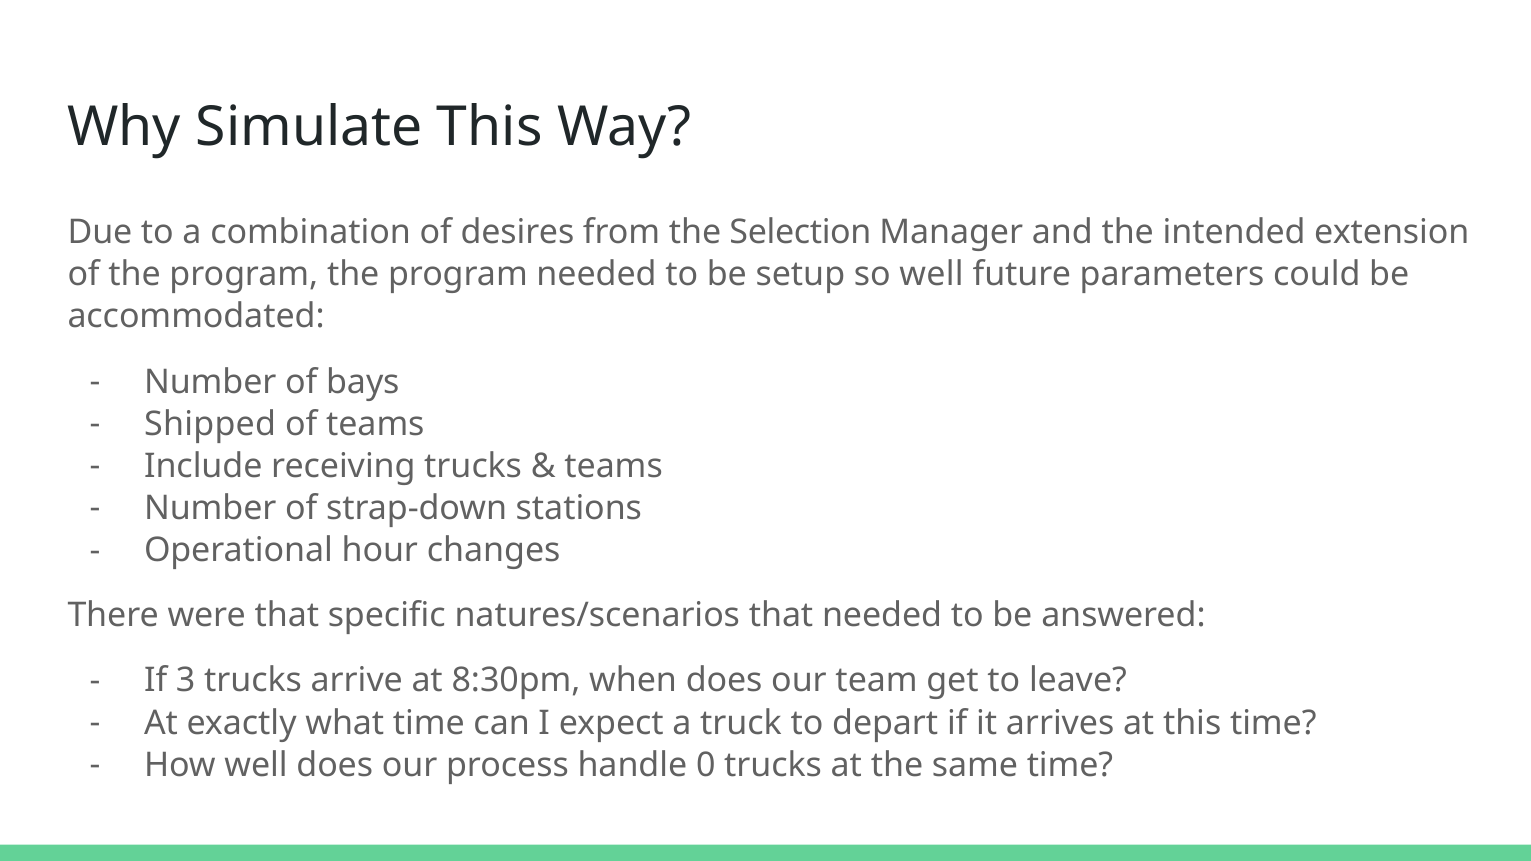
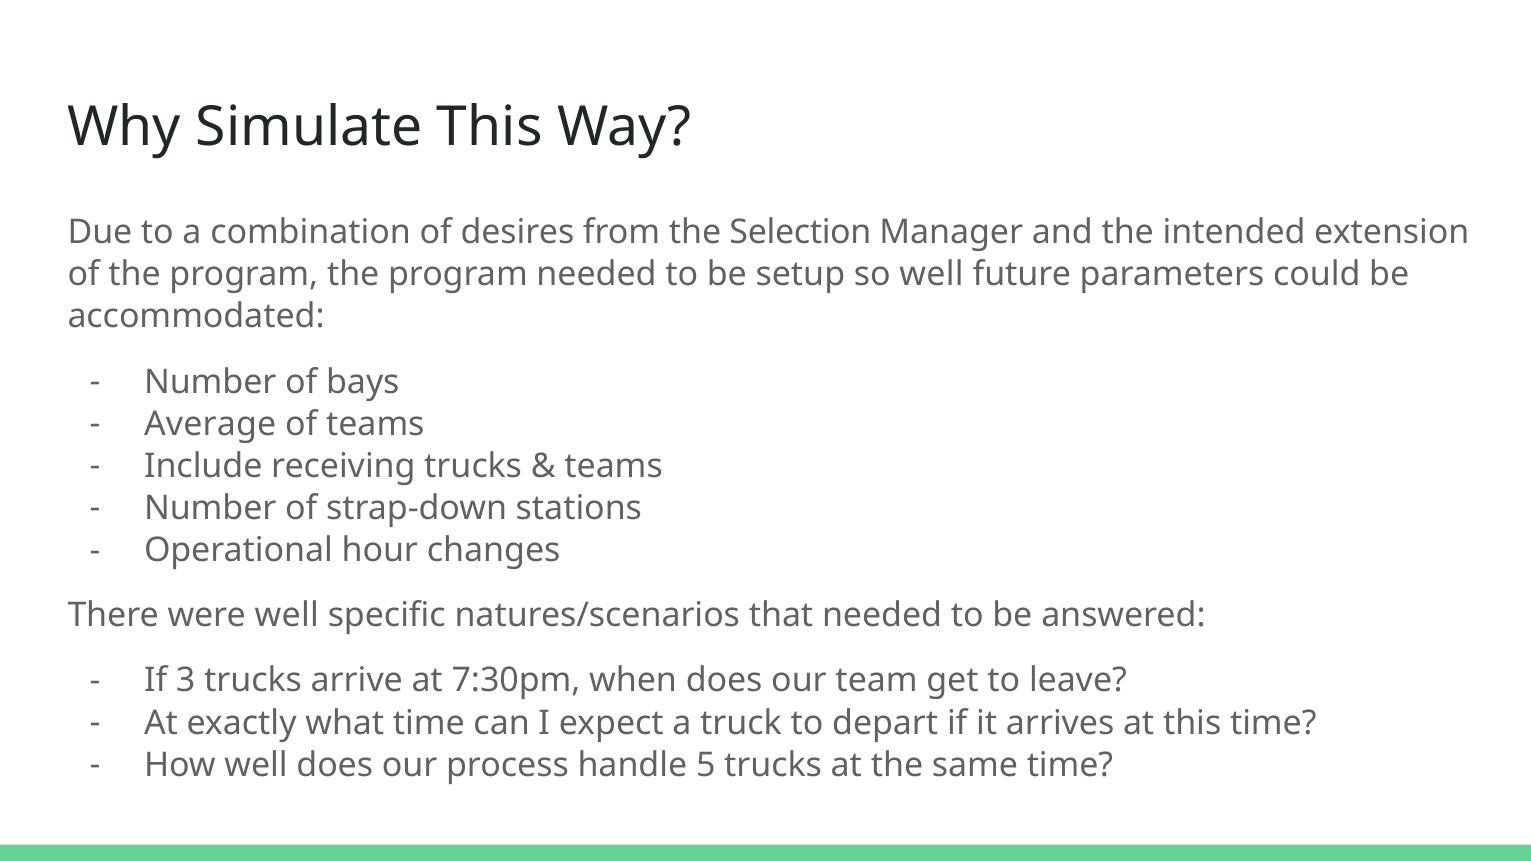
Shipped: Shipped -> Average
were that: that -> well
8:30pm: 8:30pm -> 7:30pm
0: 0 -> 5
